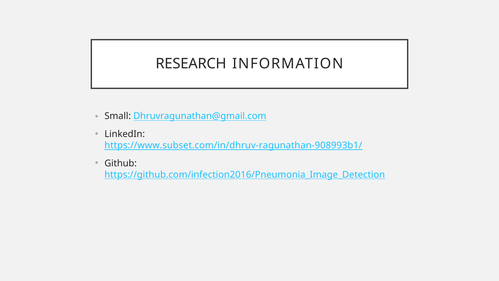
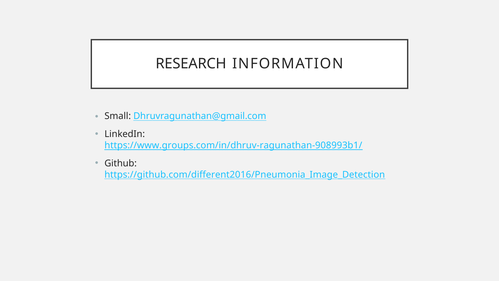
https://www.subset.com/in/dhruv-ragunathan-908993b1/: https://www.subset.com/in/dhruv-ragunathan-908993b1/ -> https://www.groups.com/in/dhruv-ragunathan-908993b1/
https://github.com/infection2016/Pneumonia_Image_Detection: https://github.com/infection2016/Pneumonia_Image_Detection -> https://github.com/different2016/Pneumonia_Image_Detection
